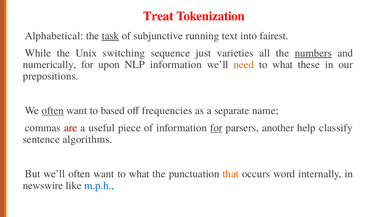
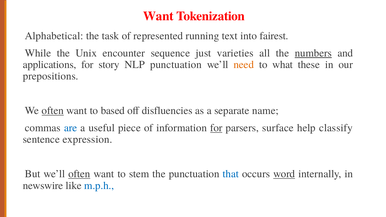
Treat at (158, 16): Treat -> Want
task underline: present -> none
subjunctive: subjunctive -> represented
switching: switching -> encounter
numerically: numerically -> applications
upon: upon -> story
NLP information: information -> punctuation
frequencies: frequencies -> disfluencies
are colour: red -> blue
another: another -> surface
algorithms: algorithms -> expression
often at (79, 174) underline: none -> present
want to what: what -> stem
that colour: orange -> blue
word underline: none -> present
